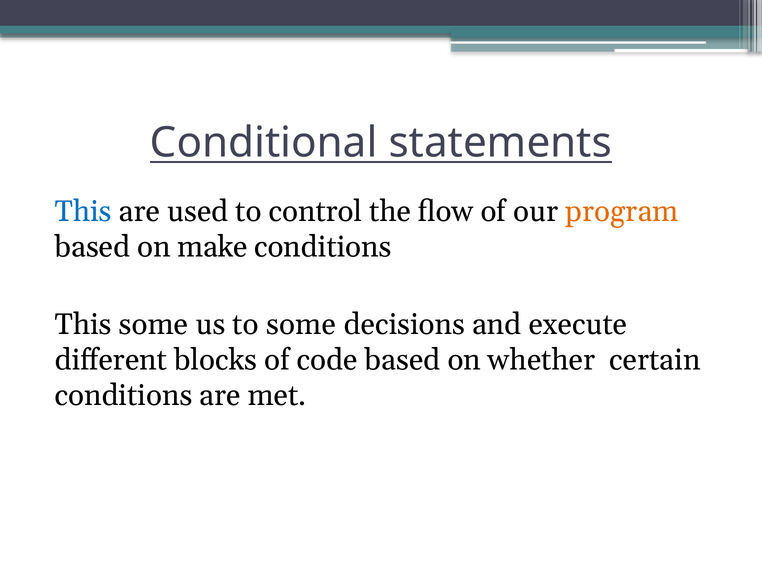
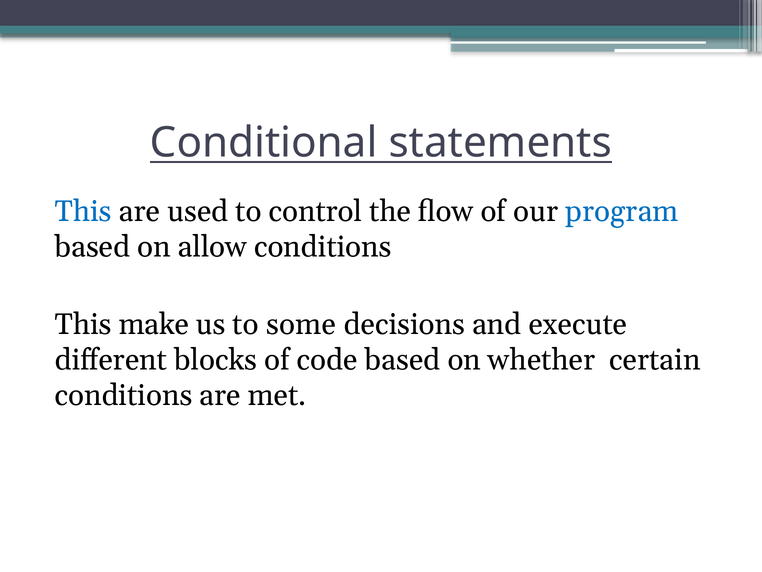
program colour: orange -> blue
make: make -> allow
This some: some -> make
